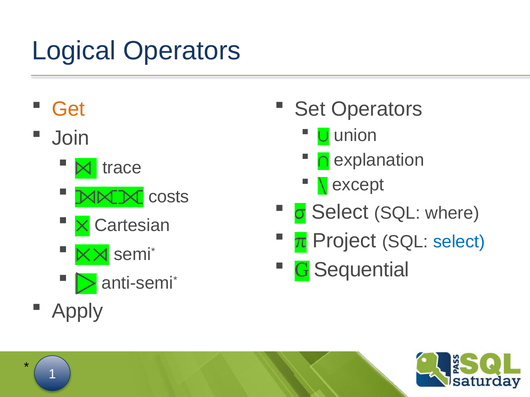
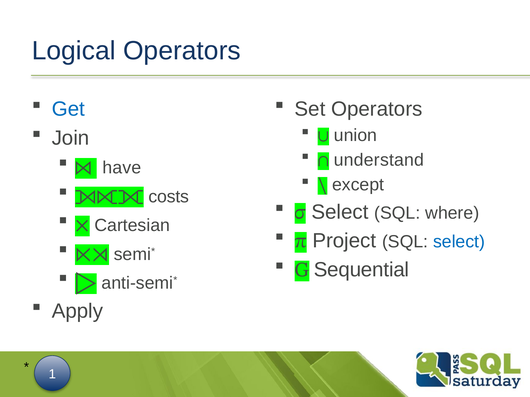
Get colour: orange -> blue
explanation: explanation -> understand
trace: trace -> have
